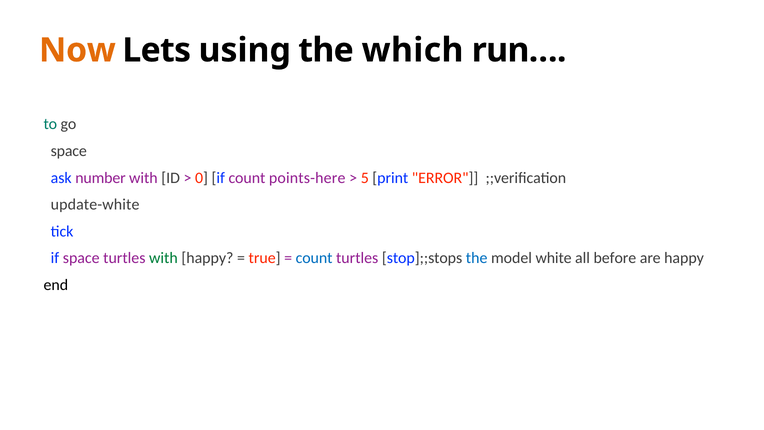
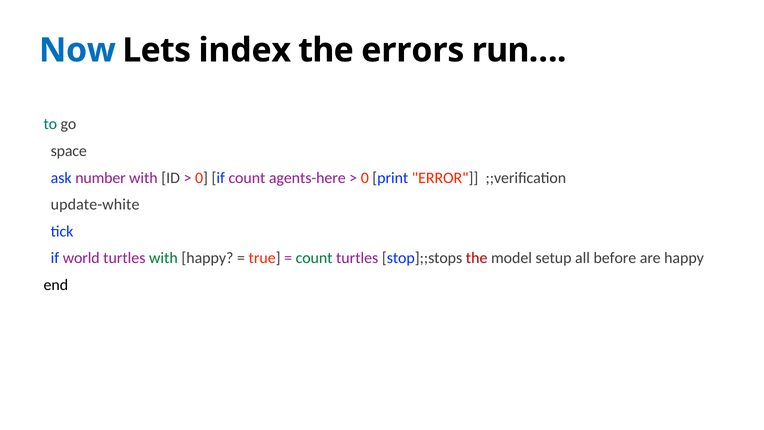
Now colour: orange -> blue
using: using -> index
which: which -> errors
points-here: points-here -> agents-here
5 at (365, 178): 5 -> 0
if space: space -> world
count at (314, 258) colour: blue -> green
the at (477, 258) colour: blue -> red
white: white -> setup
